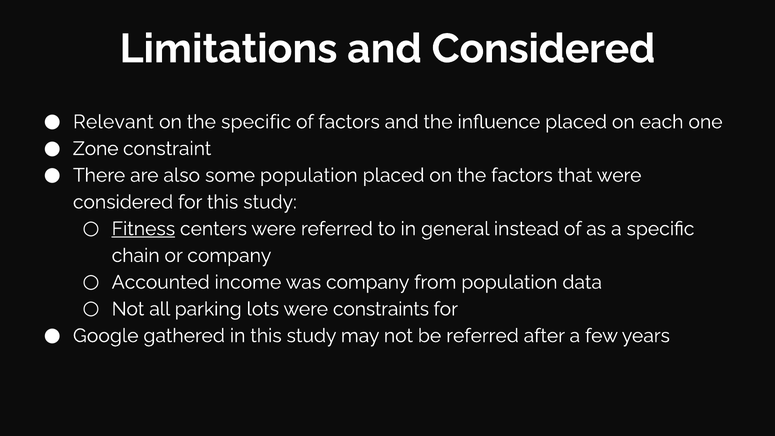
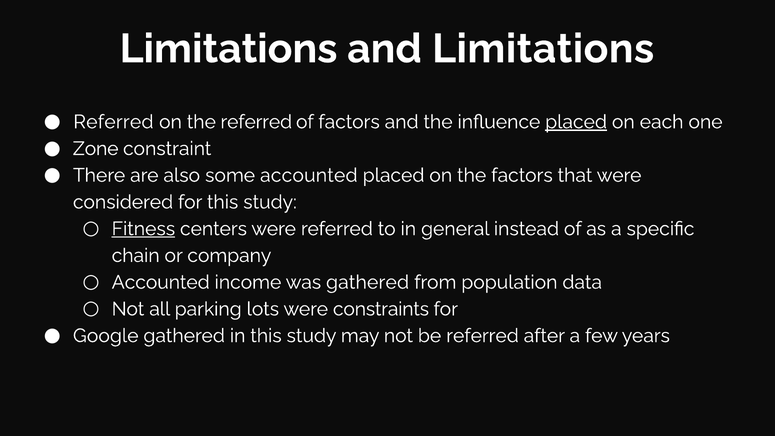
and Considered: Considered -> Limitations
Relevant at (113, 122): Relevant -> Referred
the specific: specific -> referred
placed at (576, 122) underline: none -> present
some population: population -> accounted
was company: company -> gathered
